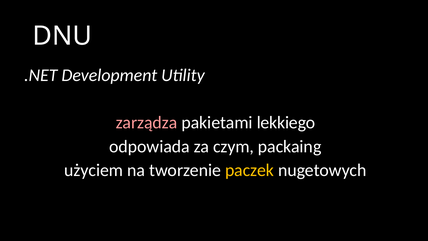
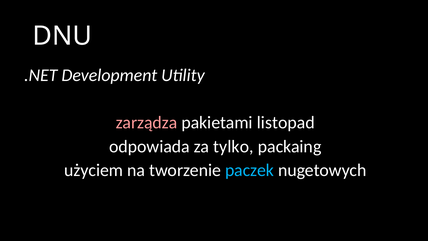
lekkiego: lekkiego -> listopad
czym: czym -> tylko
paczek colour: yellow -> light blue
